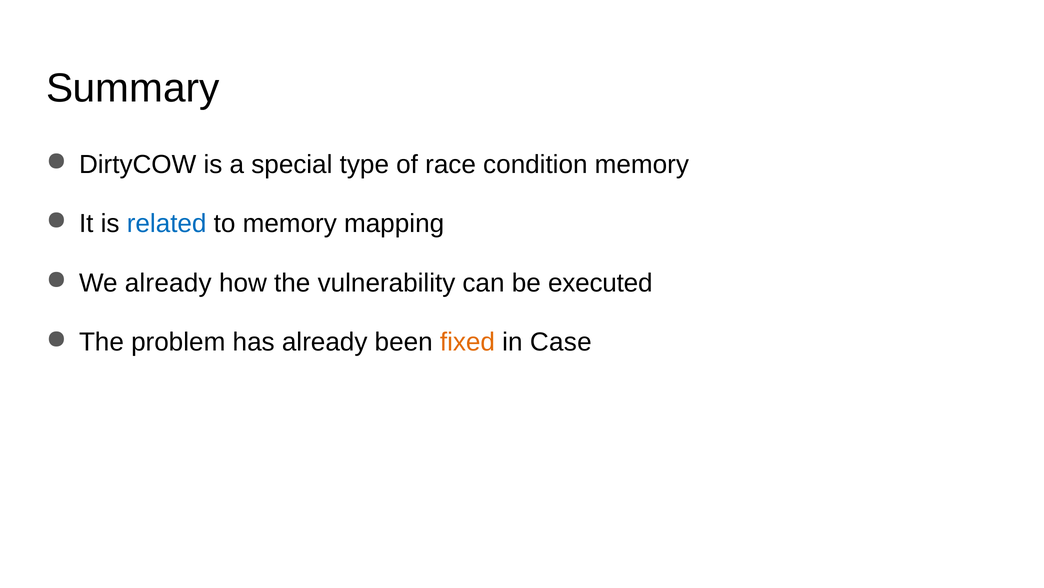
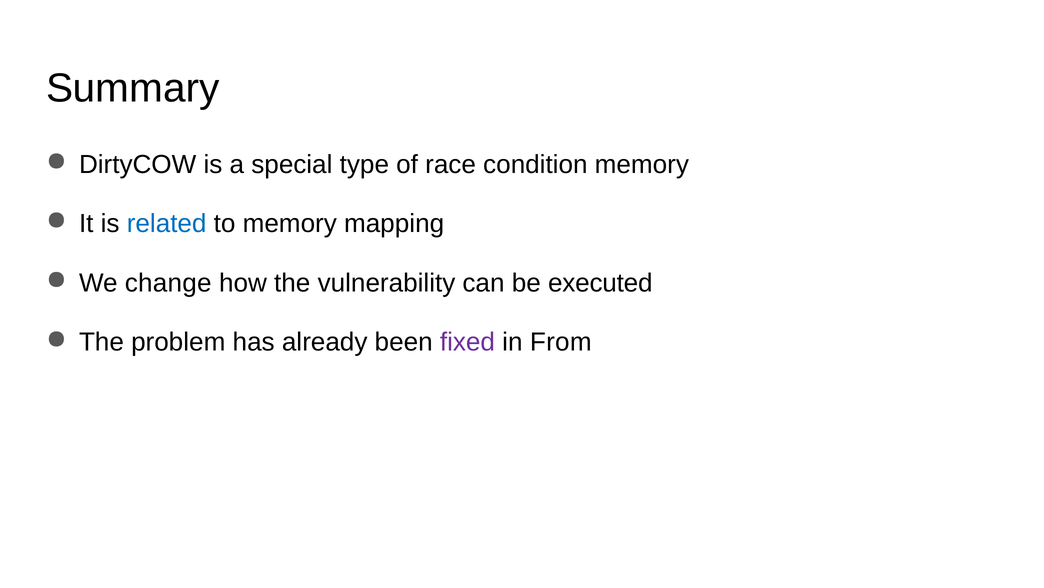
We already: already -> change
fixed colour: orange -> purple
Case: Case -> From
